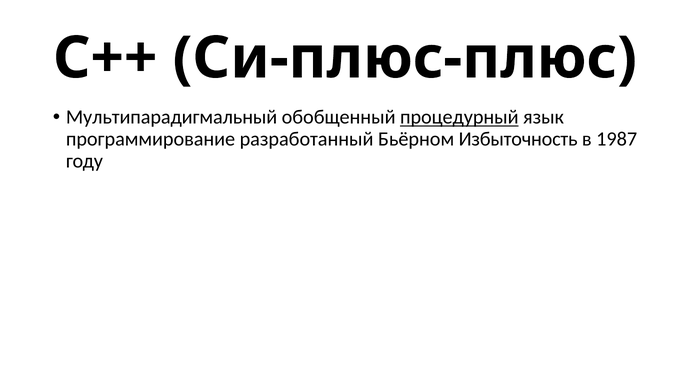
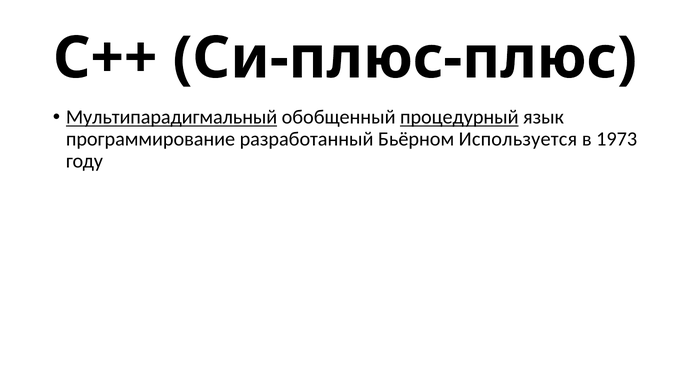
Мультипарадигмальный underline: none -> present
Избыточность: Избыточность -> Используется
1987: 1987 -> 1973
